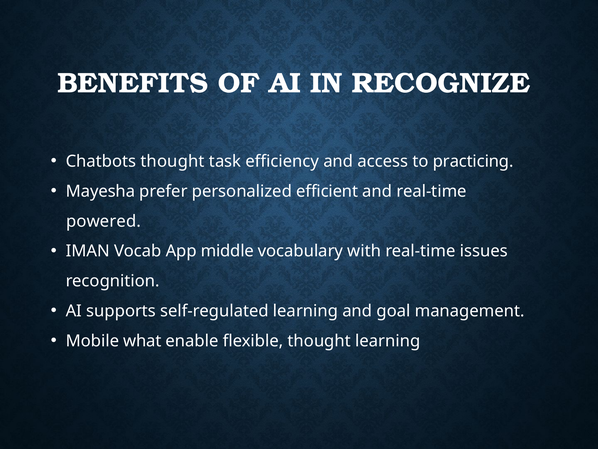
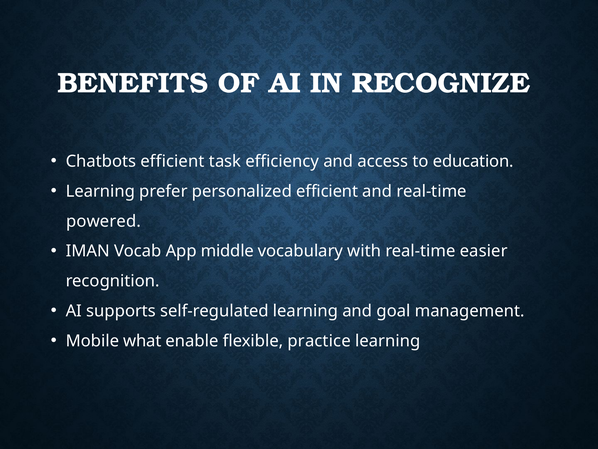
Chatbots thought: thought -> efficient
practicing: practicing -> education
Mayesha at (100, 191): Mayesha -> Learning
issues: issues -> easier
flexible thought: thought -> practice
